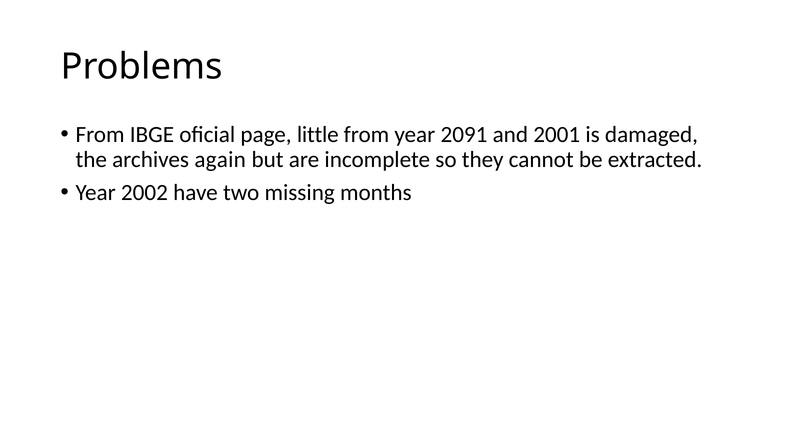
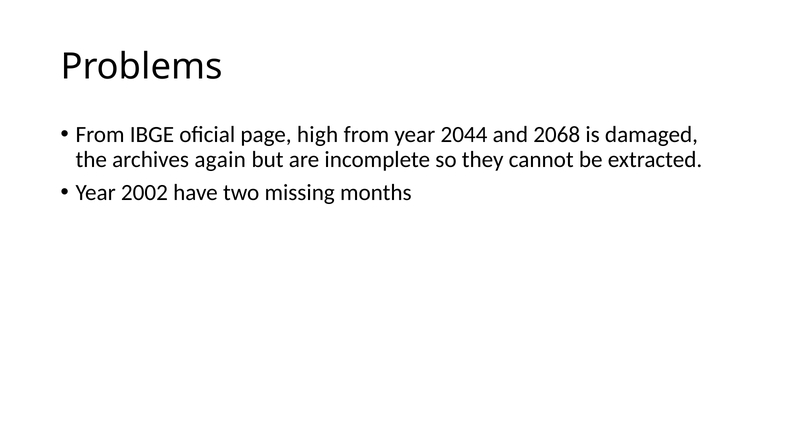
little: little -> high
2091: 2091 -> 2044
2001: 2001 -> 2068
